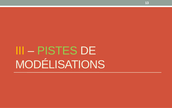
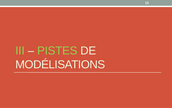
III colour: yellow -> light green
